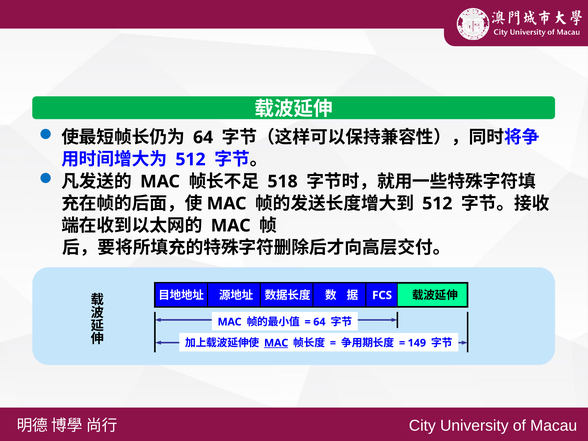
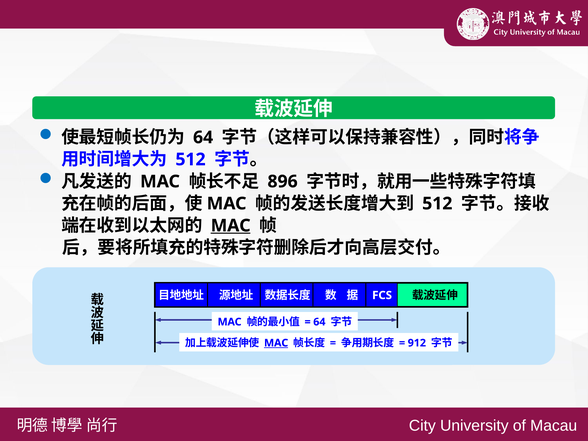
518: 518 -> 896
MAC at (231, 226) underline: none -> present
149: 149 -> 912
